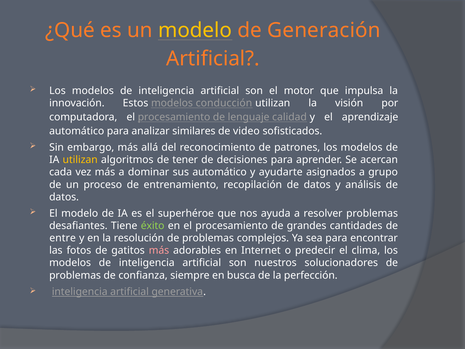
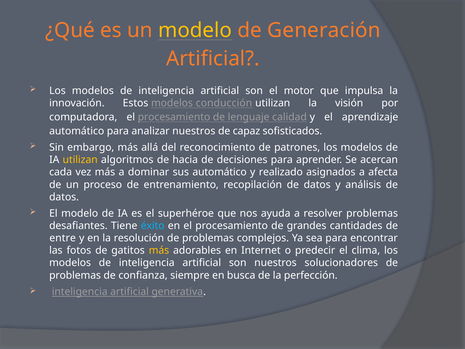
analizar similares: similares -> nuestros
video: video -> capaz
tener: tener -> hacia
ayudarte: ayudarte -> realizado
grupo: grupo -> afecta
éxito colour: light green -> light blue
más at (159, 250) colour: pink -> yellow
